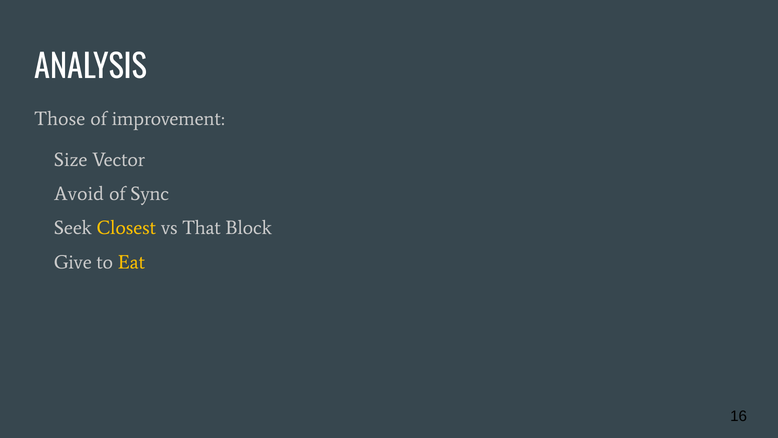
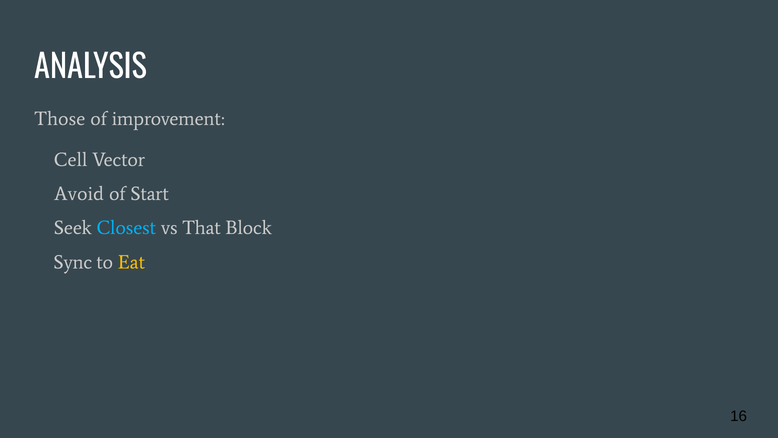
Size: Size -> Cell
Sync: Sync -> Start
Closest colour: yellow -> light blue
Give: Give -> Sync
